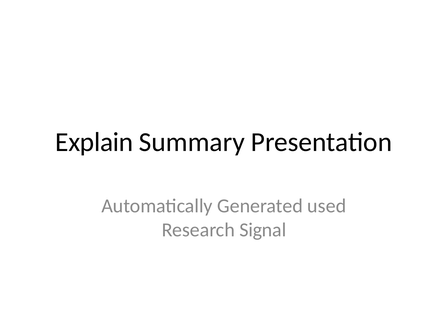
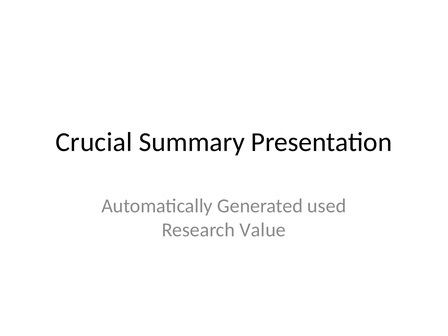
Explain: Explain -> Crucial
Signal: Signal -> Value
